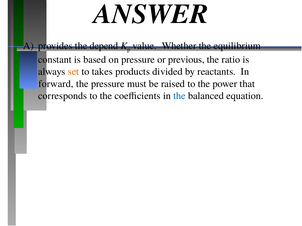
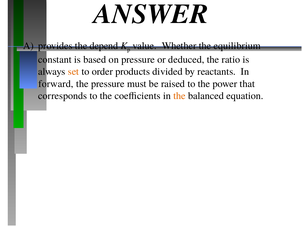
previous: previous -> deduced
takes: takes -> order
the at (179, 96) colour: blue -> orange
